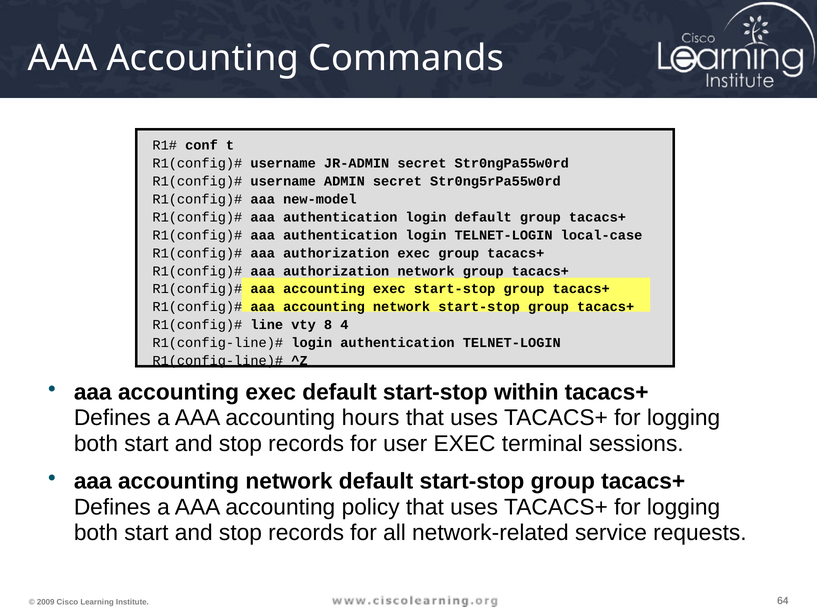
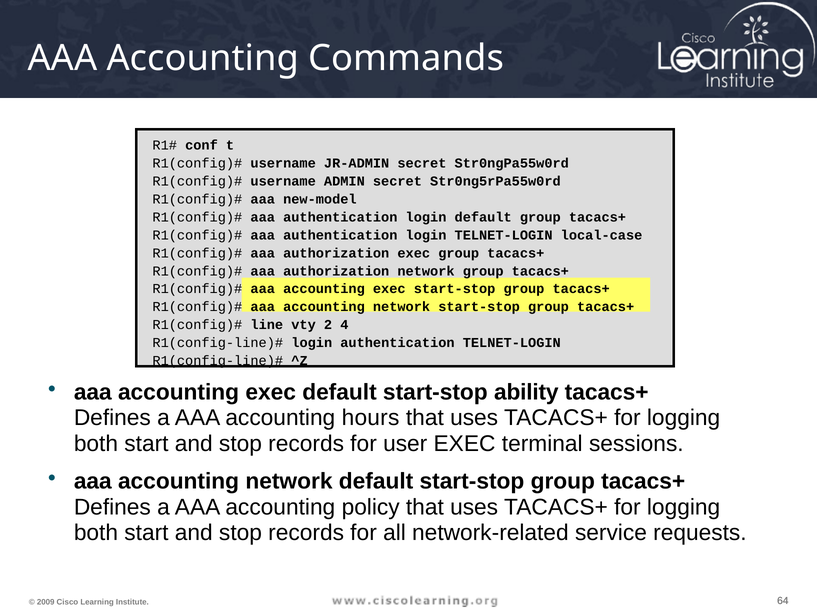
8: 8 -> 2
within: within -> ability
